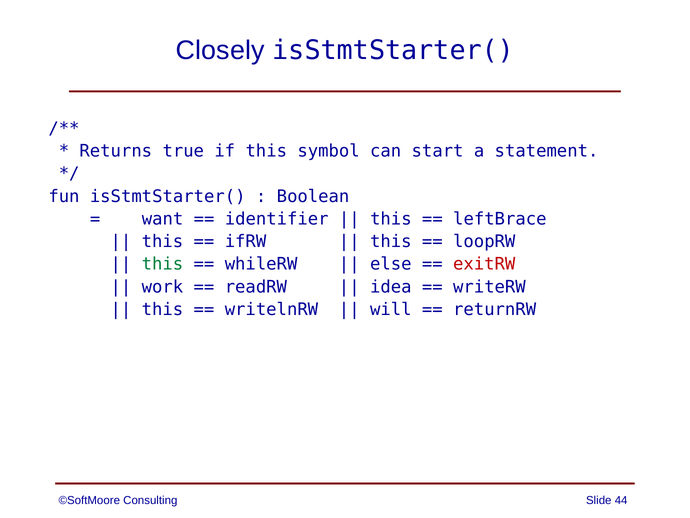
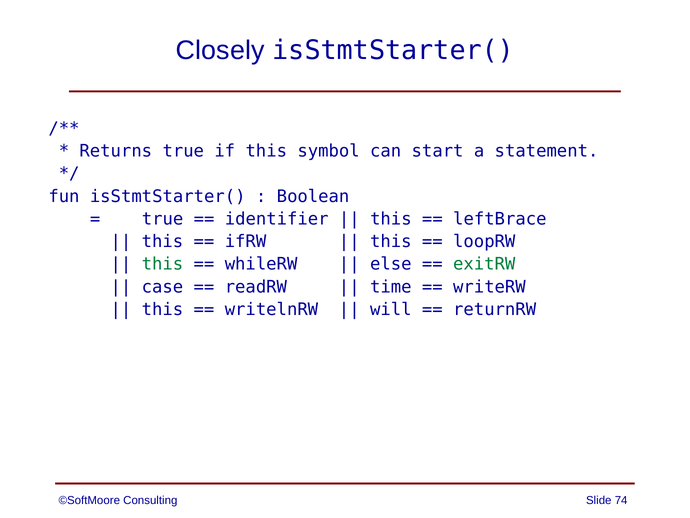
want at (163, 219): want -> true
exitRW colour: red -> green
work: work -> case
idea: idea -> time
44: 44 -> 74
